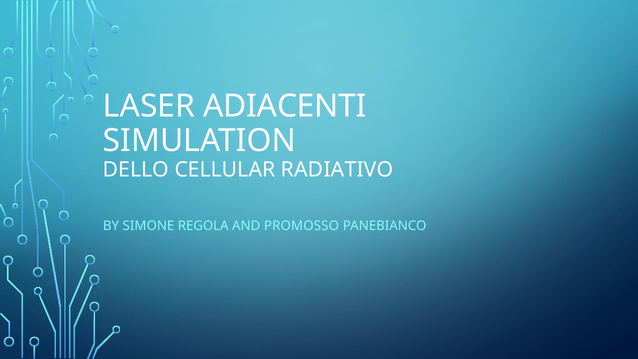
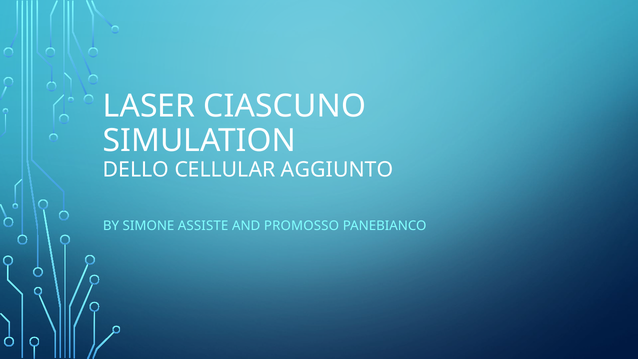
ADIACENTI: ADIACENTI -> CIASCUNO
RADIATIVO: RADIATIVO -> AGGIUNTO
REGOLA: REGOLA -> ASSISTE
